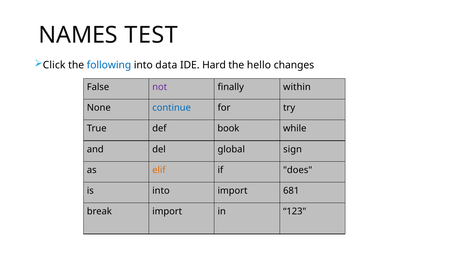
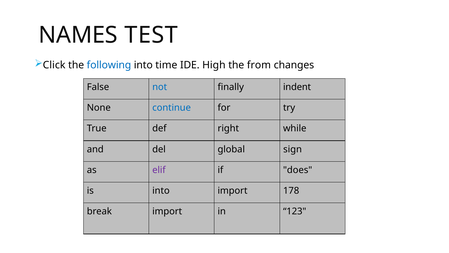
data: data -> time
Hard: Hard -> High
hello: hello -> from
not colour: purple -> blue
within: within -> indent
book: book -> right
elif colour: orange -> purple
681: 681 -> 178
